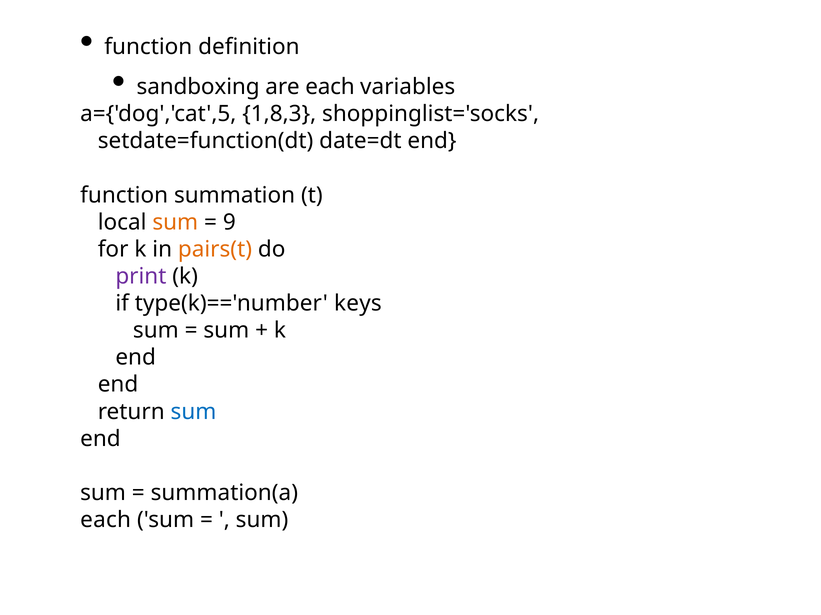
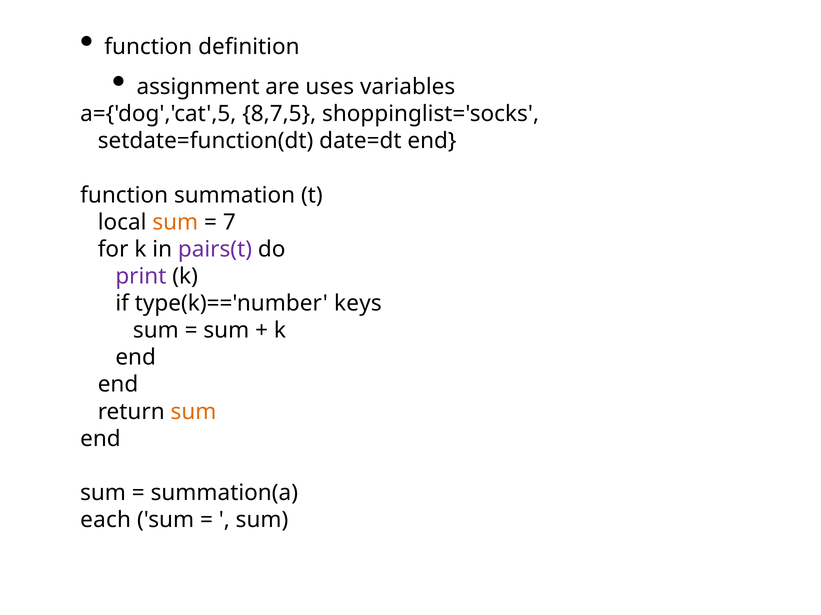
sandboxing: sandboxing -> assignment
are each: each -> uses
1,8,3: 1,8,3 -> 8,7,5
9: 9 -> 7
pairs(t colour: orange -> purple
sum at (193, 412) colour: blue -> orange
